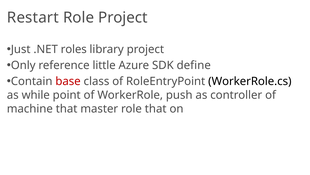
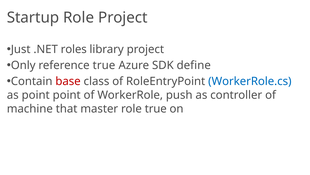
Restart: Restart -> Startup
reference little: little -> true
WorkerRole.cs colour: black -> blue
as while: while -> point
role that: that -> true
